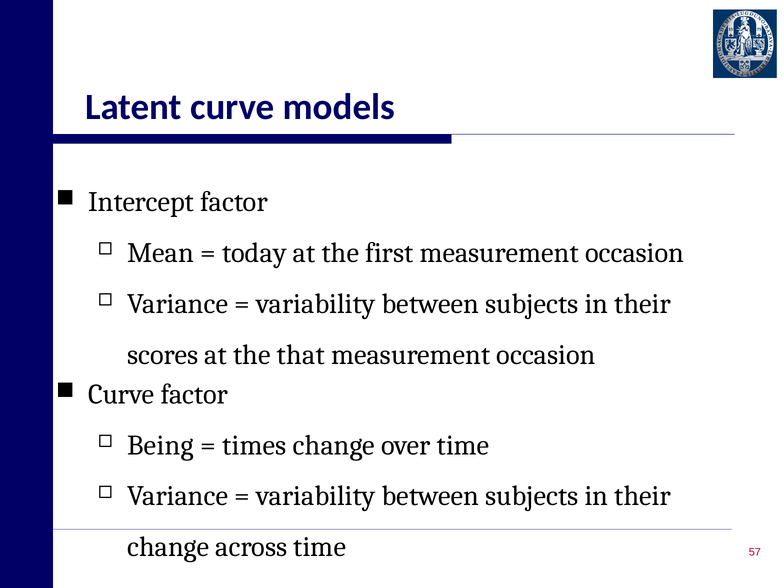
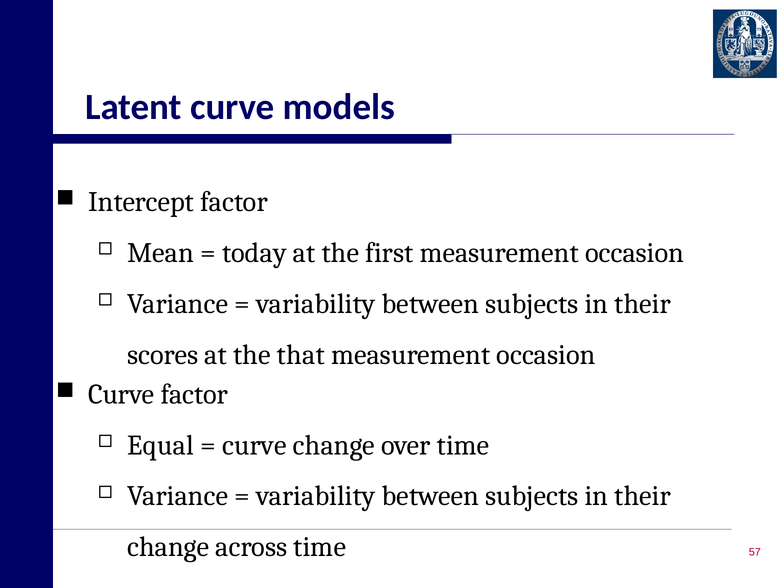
Being: Being -> Equal
times at (254, 445): times -> curve
